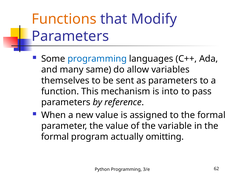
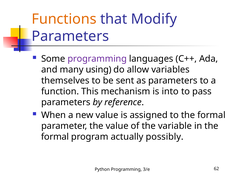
programming at (97, 59) colour: blue -> purple
same: same -> using
omitting: omitting -> possibly
